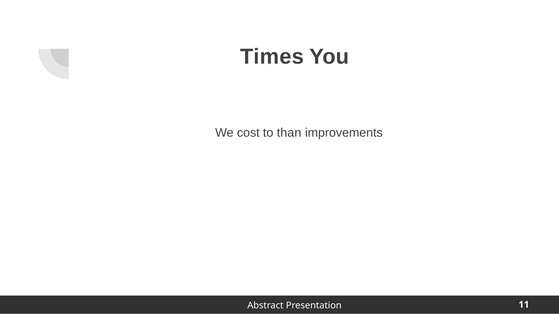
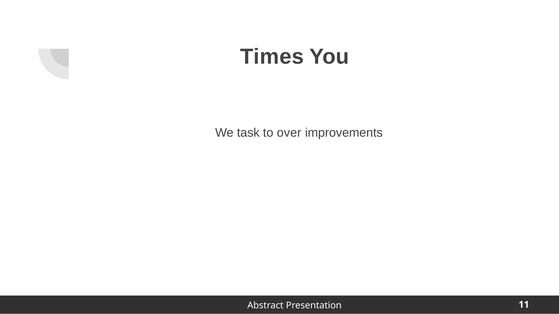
cost: cost -> task
than: than -> over
